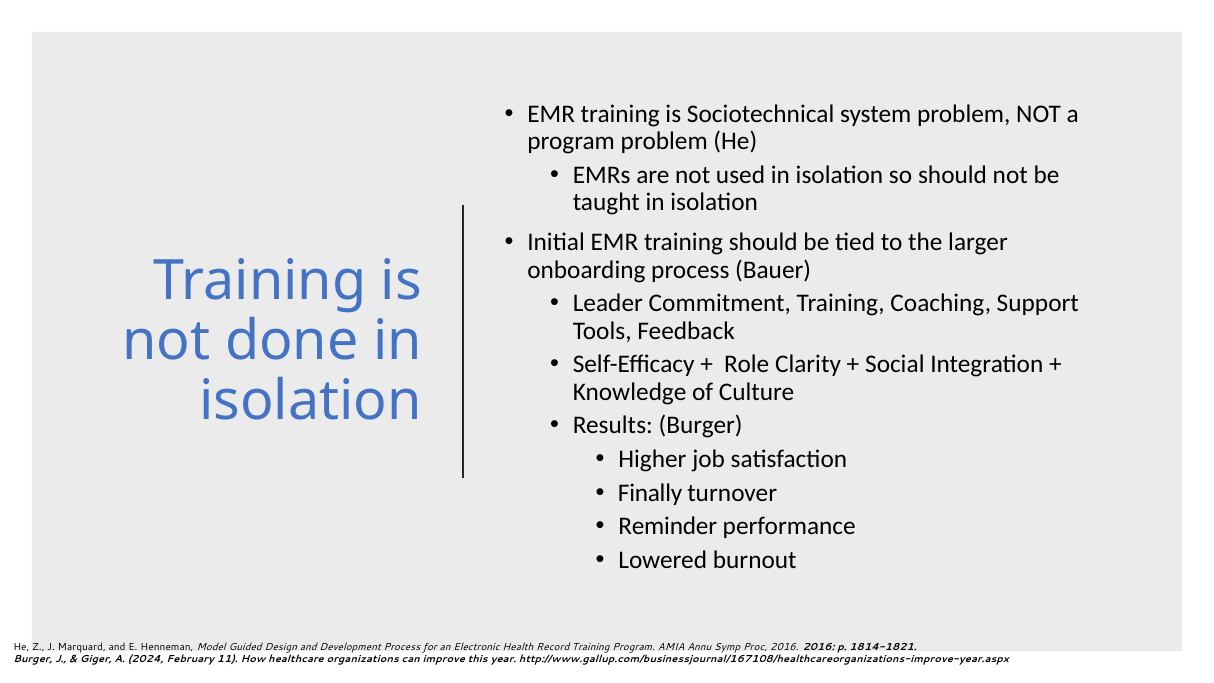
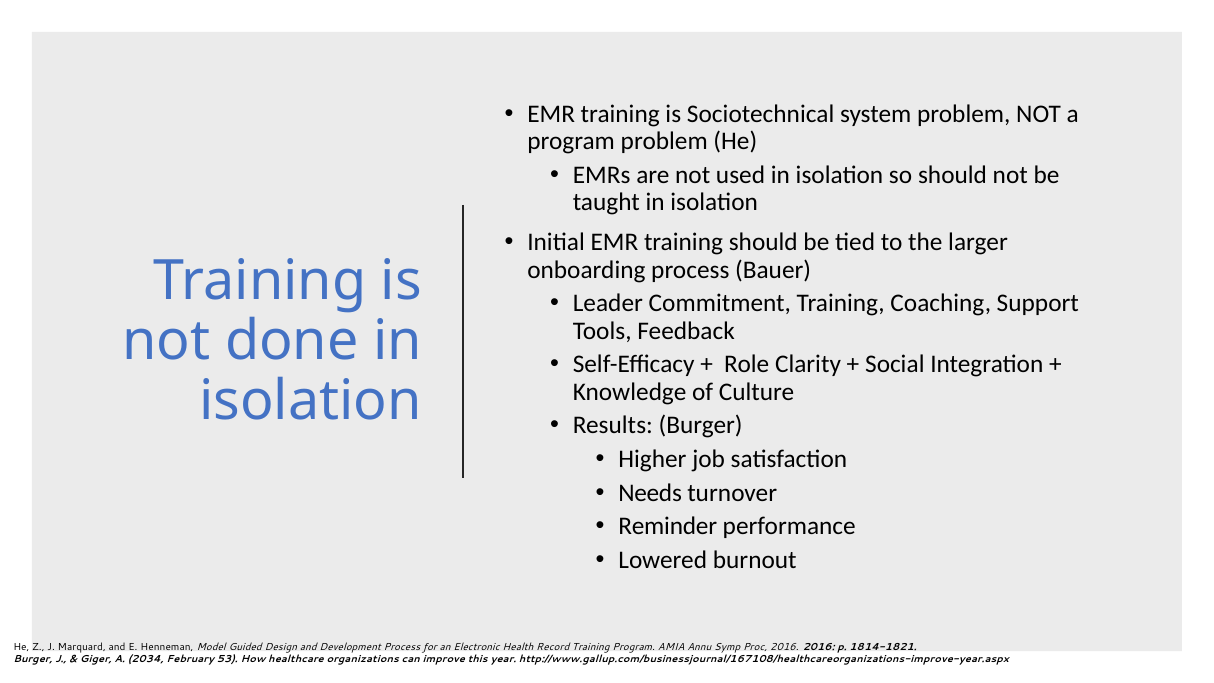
Finally: Finally -> Needs
2024: 2024 -> 2034
11: 11 -> 53
